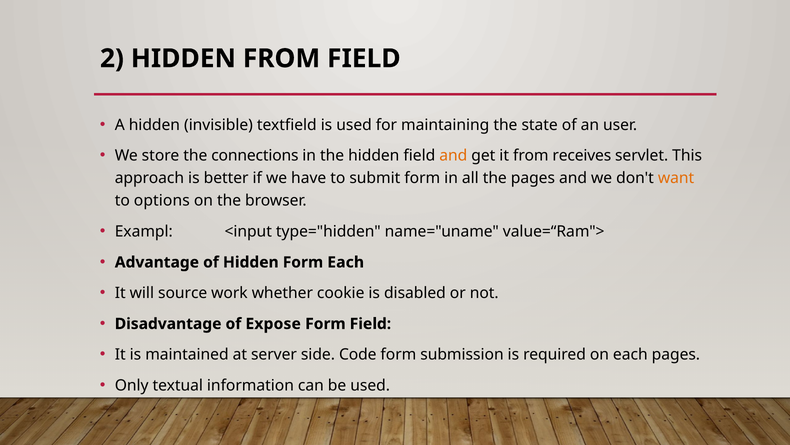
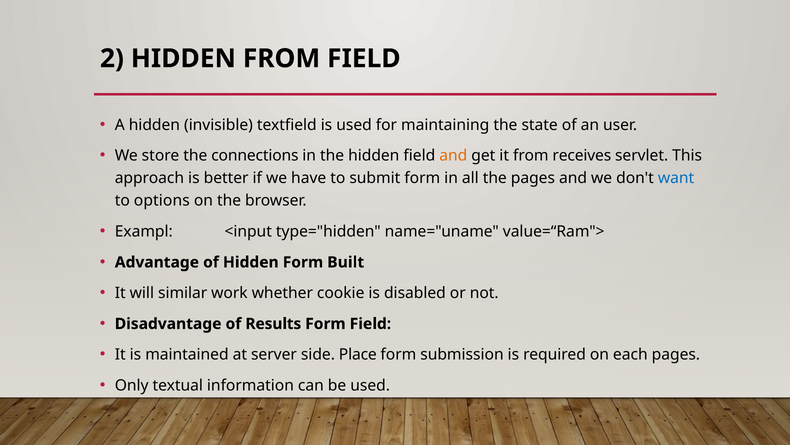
want colour: orange -> blue
Form Each: Each -> Built
source: source -> similar
Expose: Expose -> Results
Code: Code -> Place
